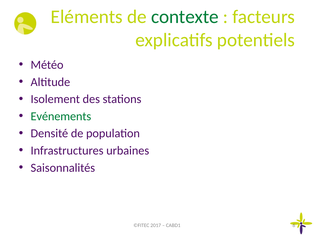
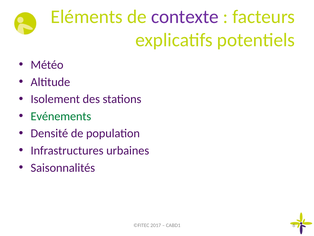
contexte colour: green -> purple
